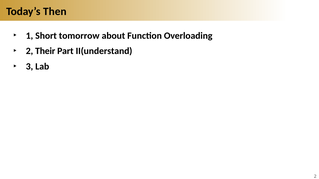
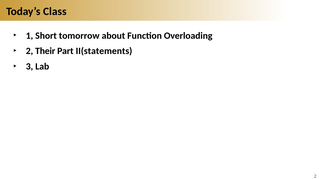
Then: Then -> Class
II(understand: II(understand -> II(statements
